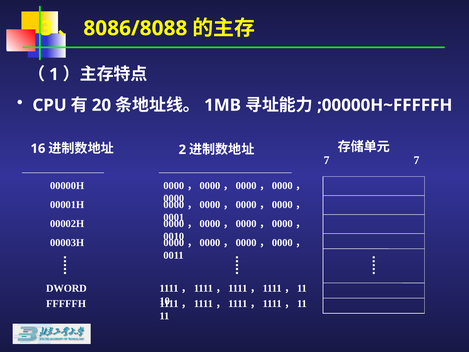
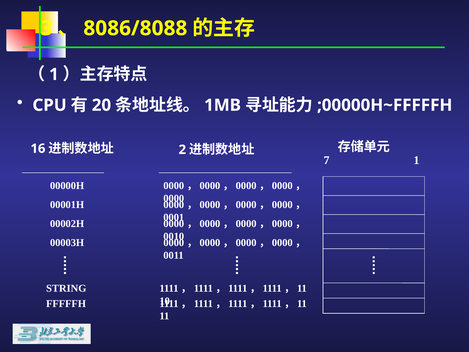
7 7: 7 -> 1
DWORD: DWORD -> STRING
